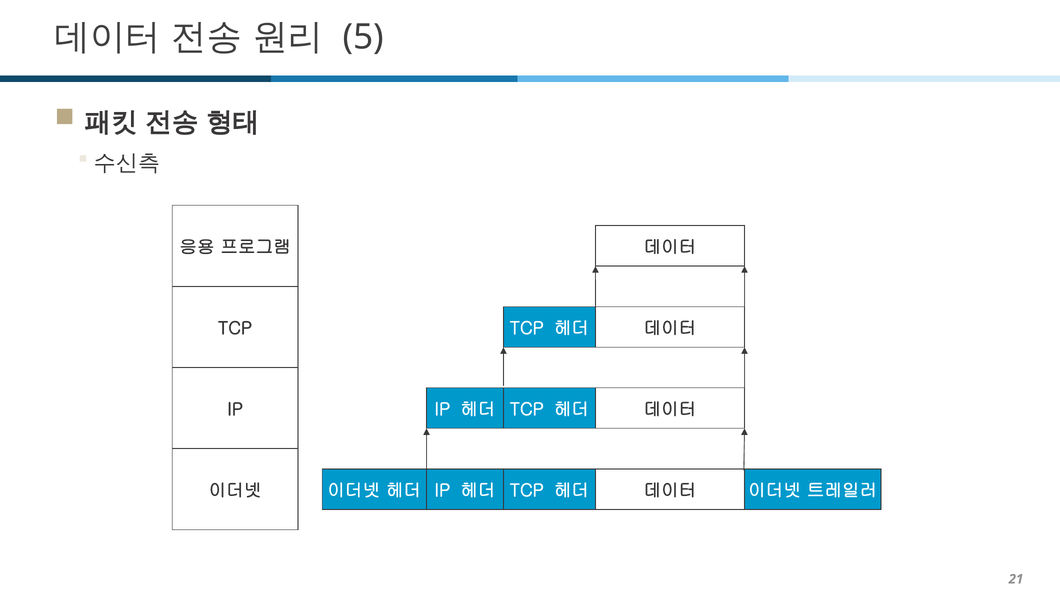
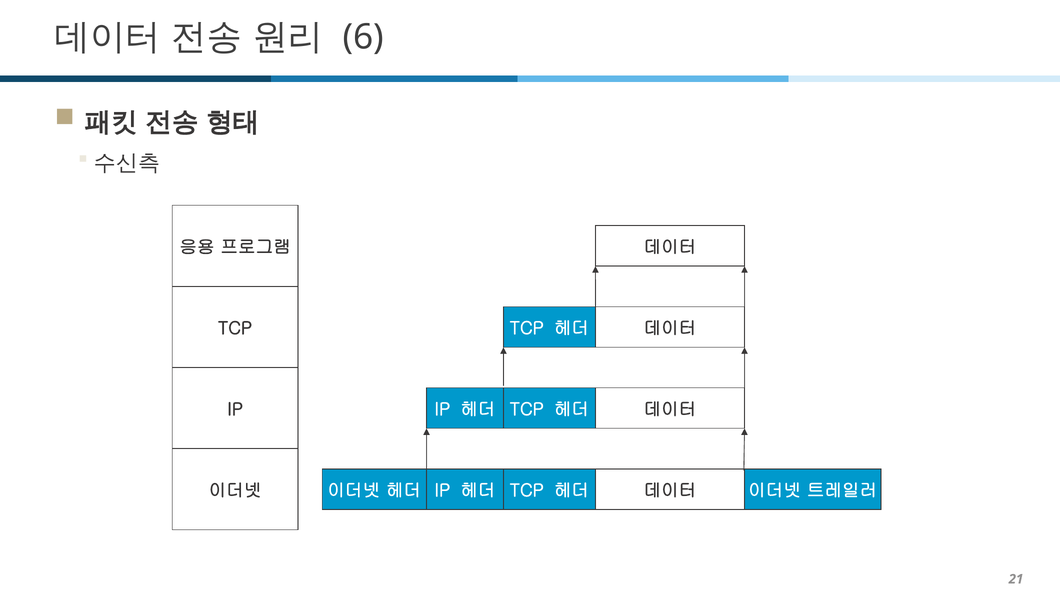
5: 5 -> 6
